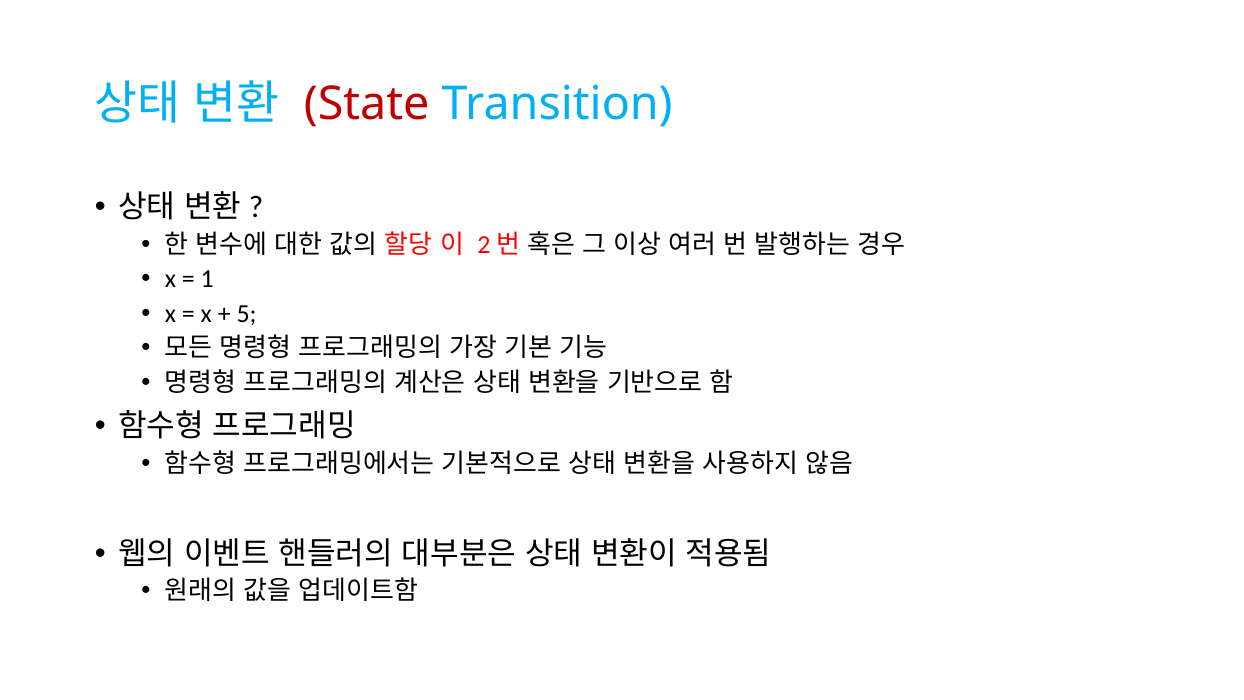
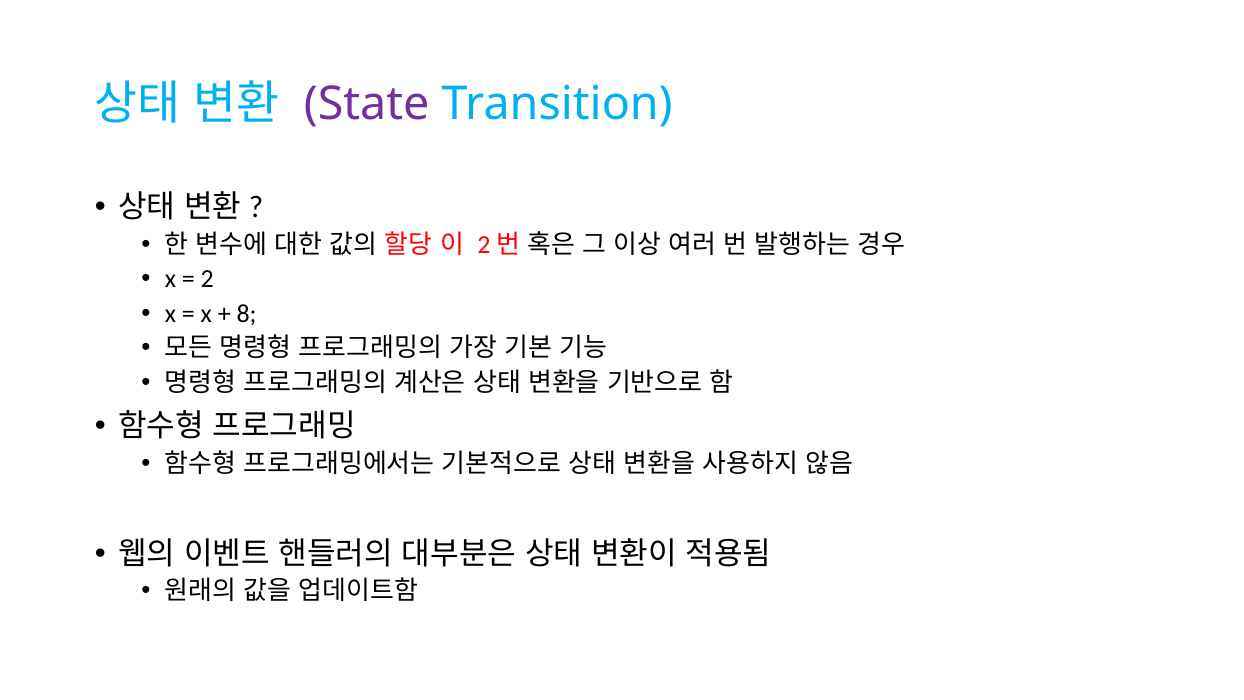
State colour: red -> purple
1: 1 -> 2
5: 5 -> 8
